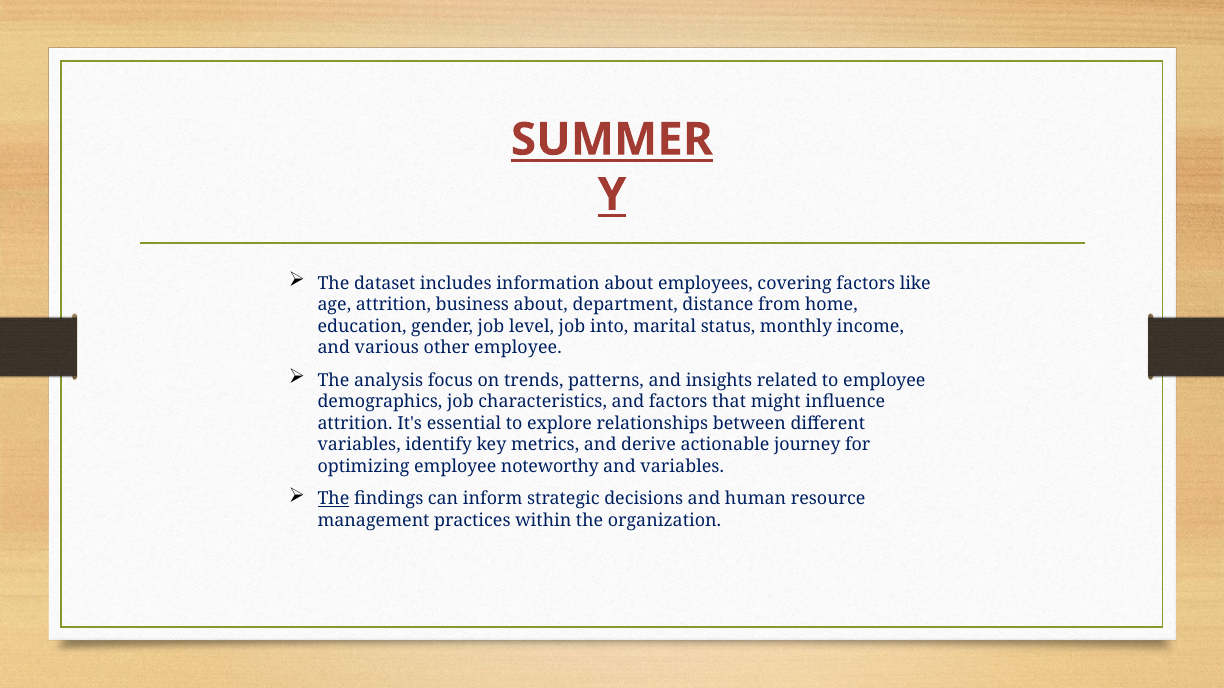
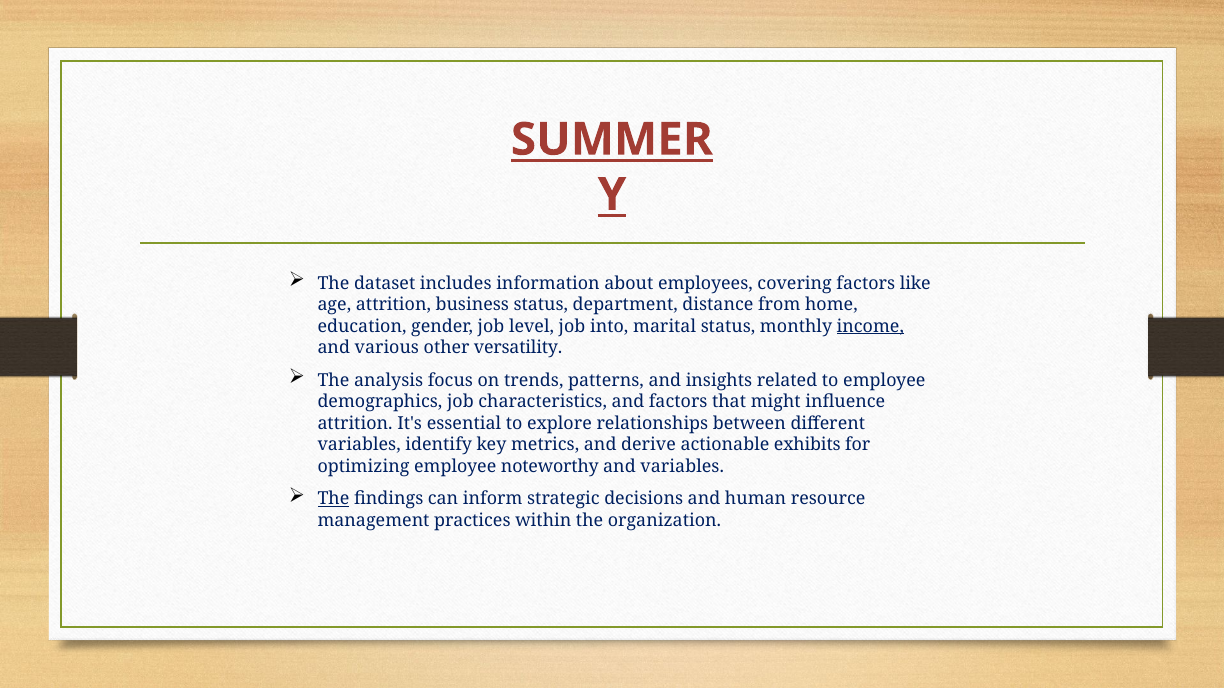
business about: about -> status
income underline: none -> present
other employee: employee -> versatility
journey: journey -> exhibits
